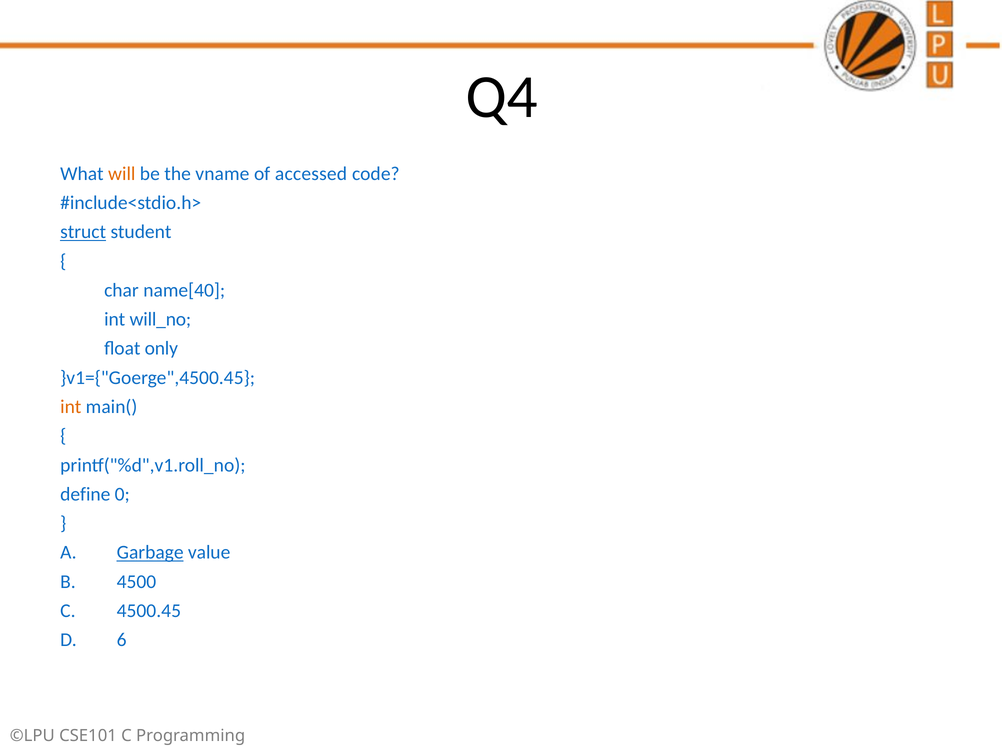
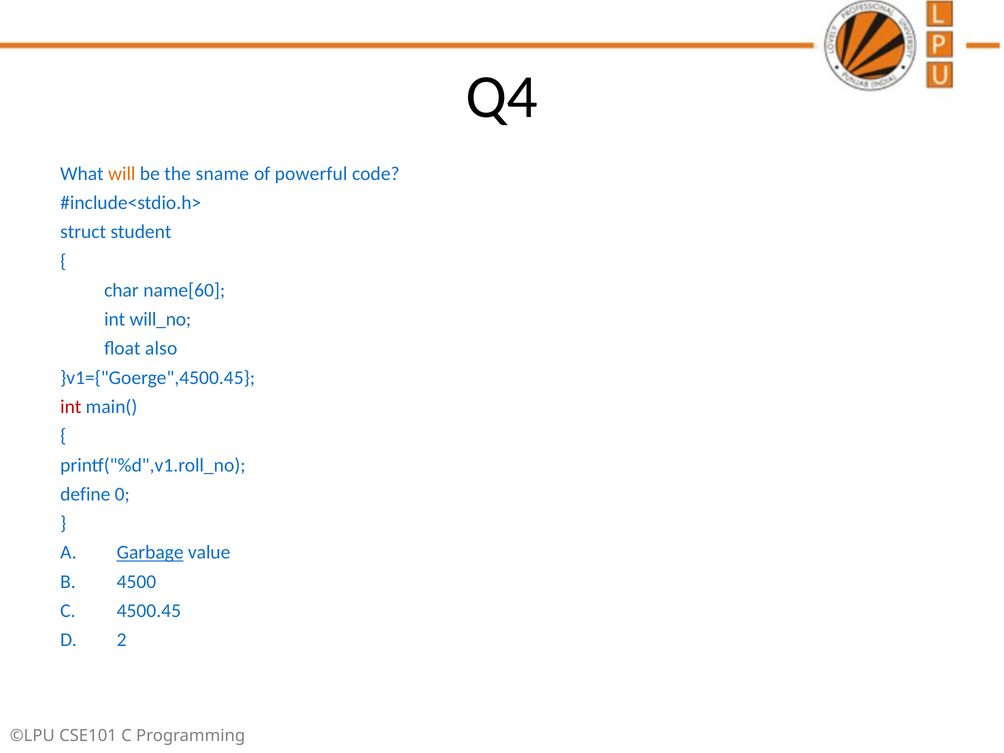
vname: vname -> sname
accessed: accessed -> powerful
struct underline: present -> none
name[40: name[40 -> name[60
only: only -> also
int at (71, 407) colour: orange -> red
6: 6 -> 2
